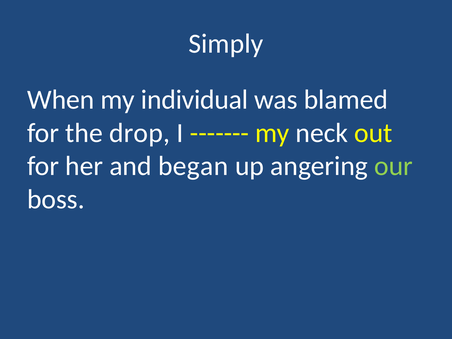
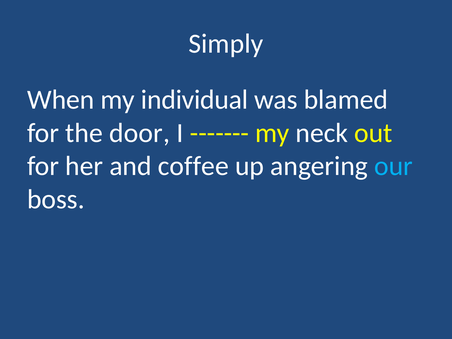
drop: drop -> door
began: began -> coffee
our colour: light green -> light blue
